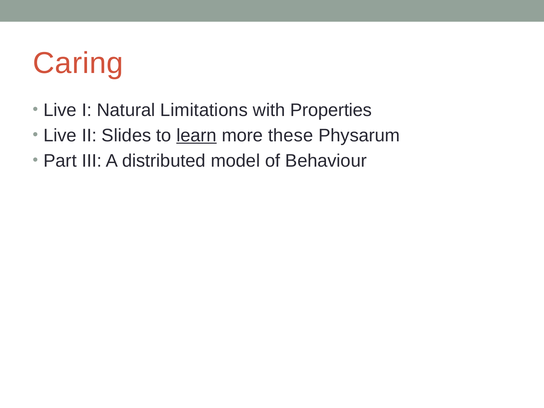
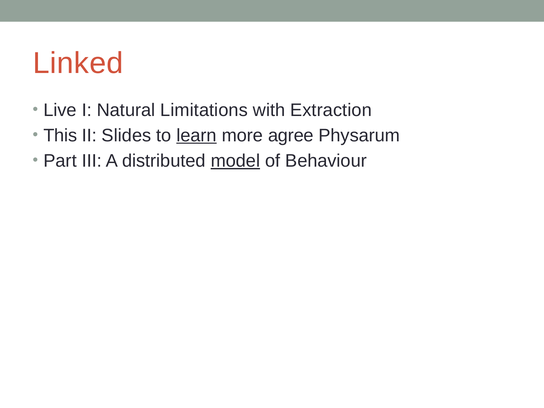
Caring: Caring -> Linked
Properties: Properties -> Extraction
Live at (60, 135): Live -> This
these: these -> agree
model underline: none -> present
